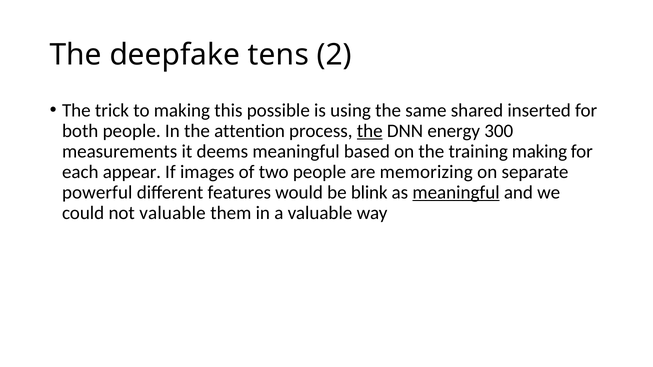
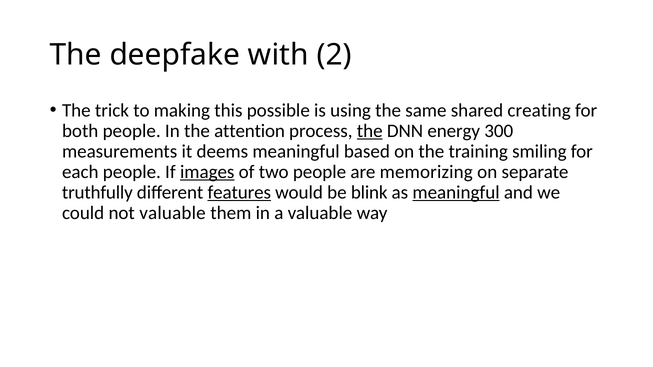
tens: tens -> with
inserted: inserted -> creating
training making: making -> smiling
each appear: appear -> people
images underline: none -> present
powerful: powerful -> truthfully
features underline: none -> present
